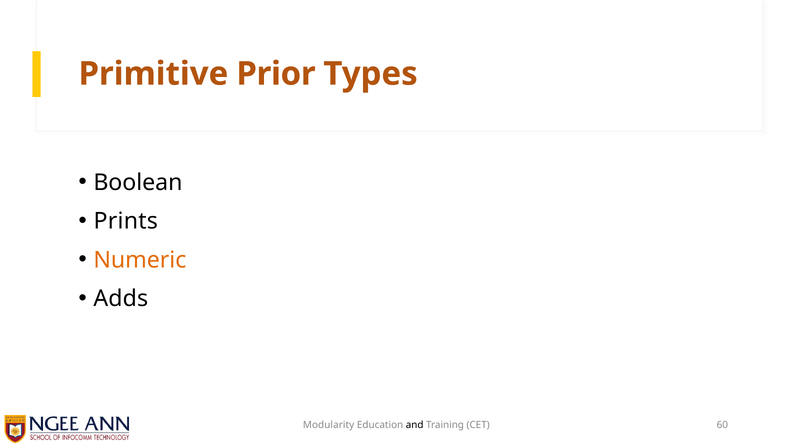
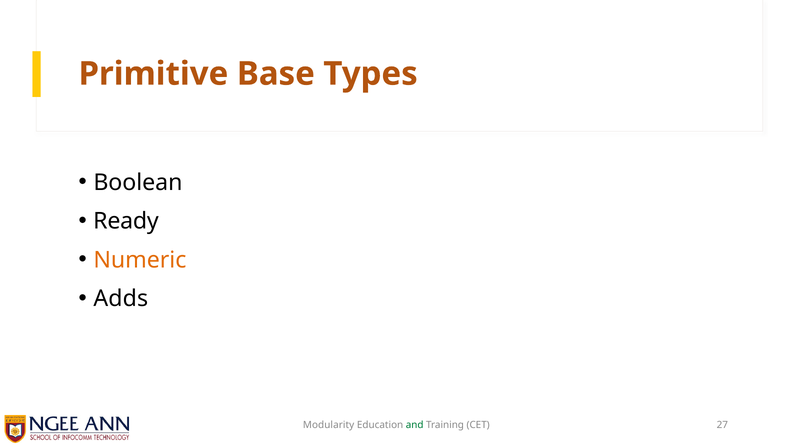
Prior: Prior -> Base
Prints: Prints -> Ready
and colour: black -> green
60: 60 -> 27
